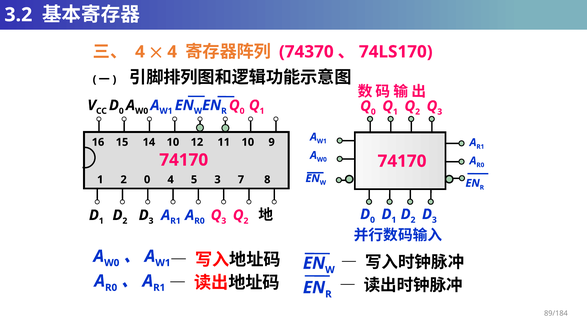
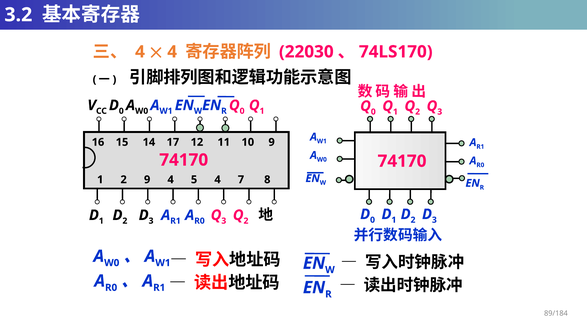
74370: 74370 -> 22030
14 10: 10 -> 17
2 0: 0 -> 9
5 3: 3 -> 4
